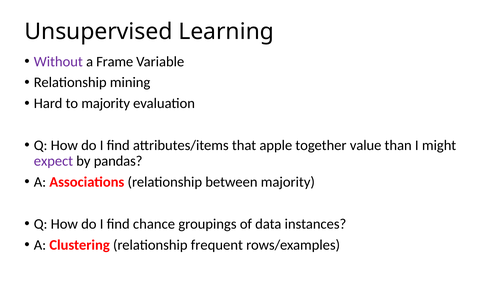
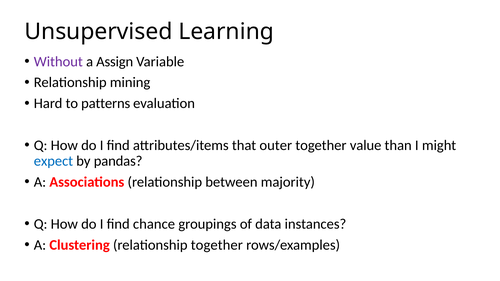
Frame: Frame -> Assign
to majority: majority -> patterns
apple: apple -> outer
expect colour: purple -> blue
relationship frequent: frequent -> together
